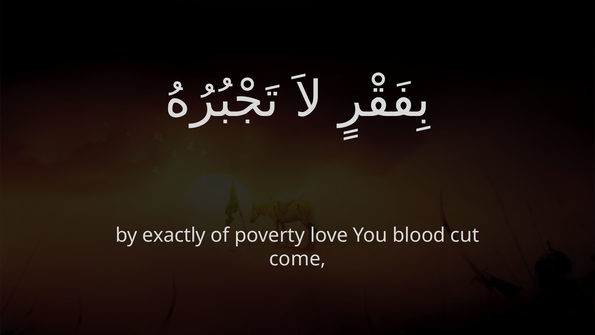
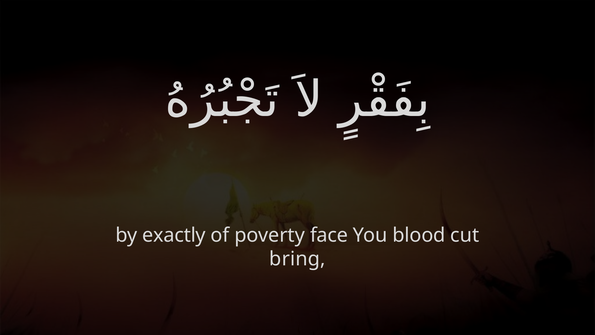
love: love -> face
come: come -> bring
